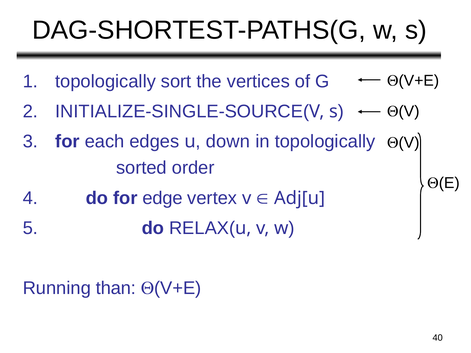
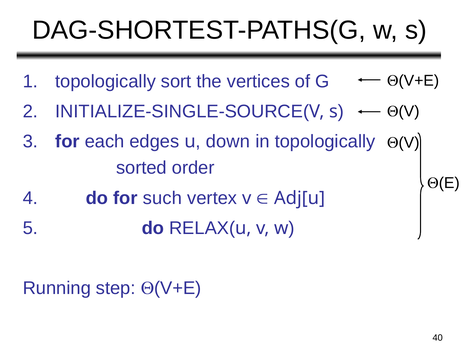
edge: edge -> such
than: than -> step
